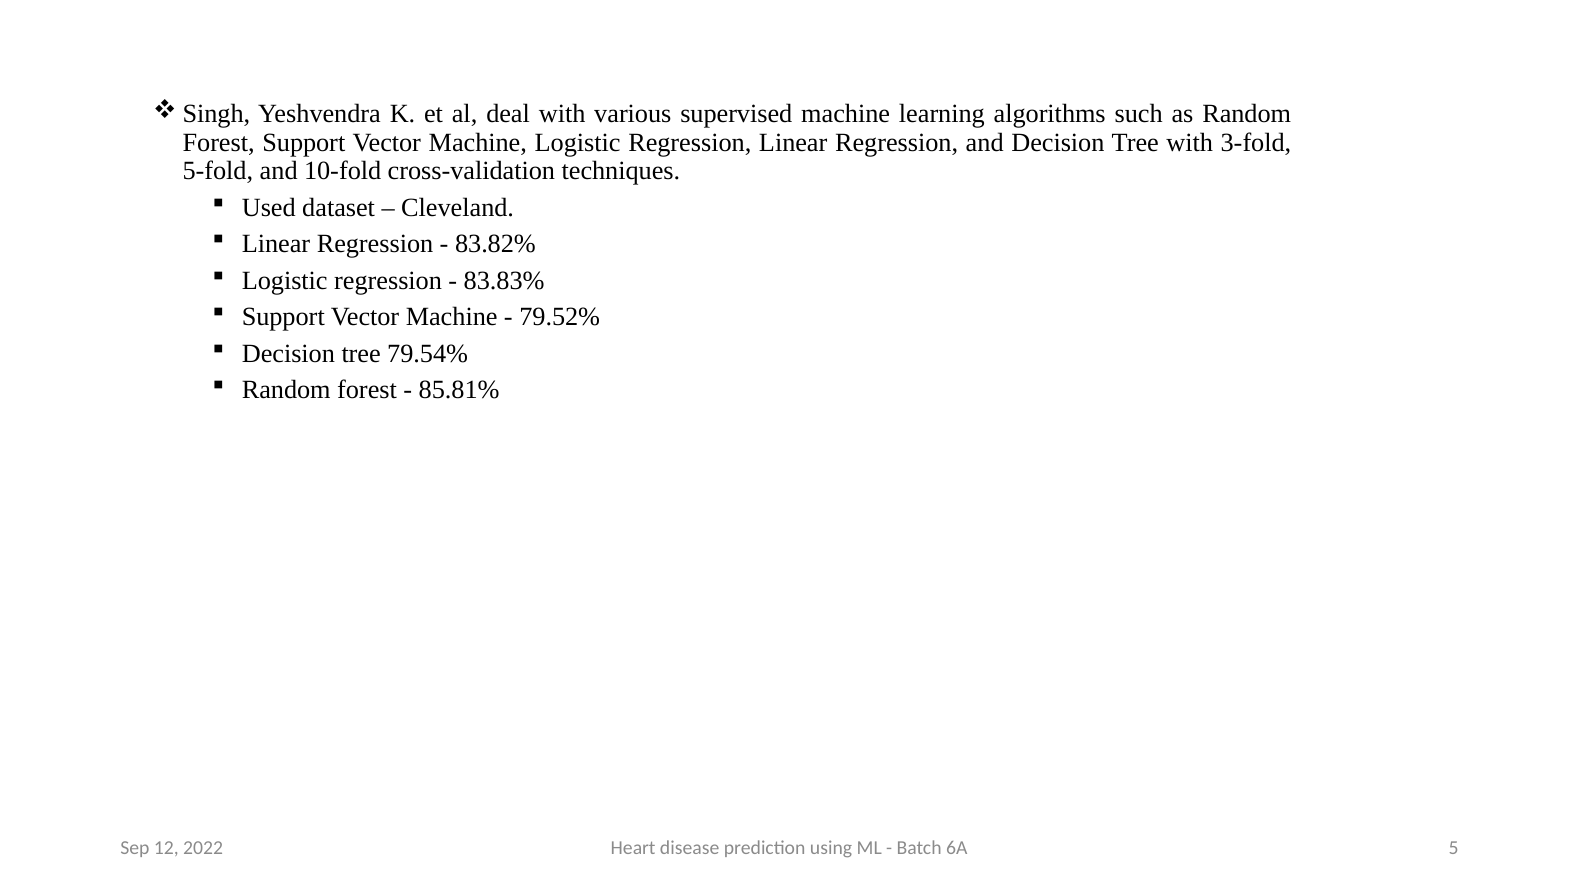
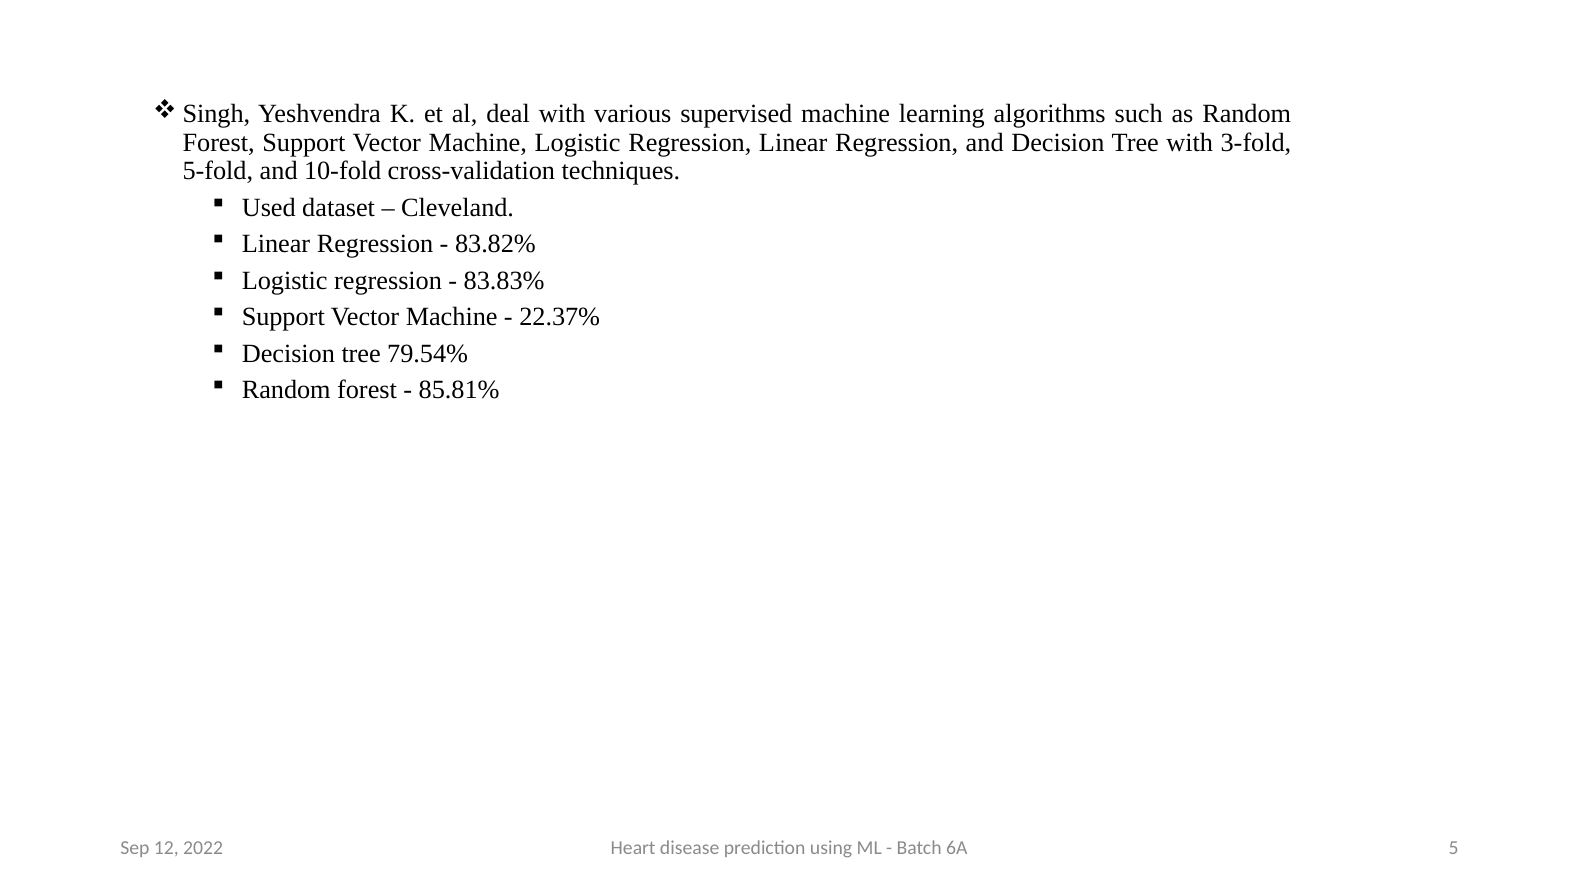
79.52%: 79.52% -> 22.37%
